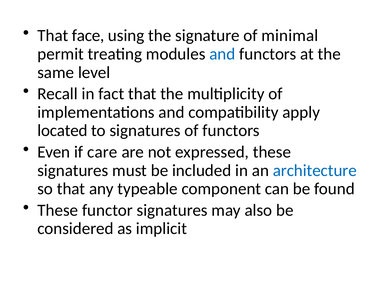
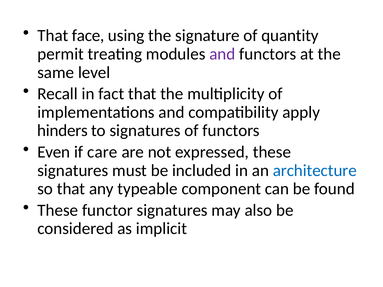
minimal: minimal -> quantity
and at (222, 54) colour: blue -> purple
located: located -> hinders
